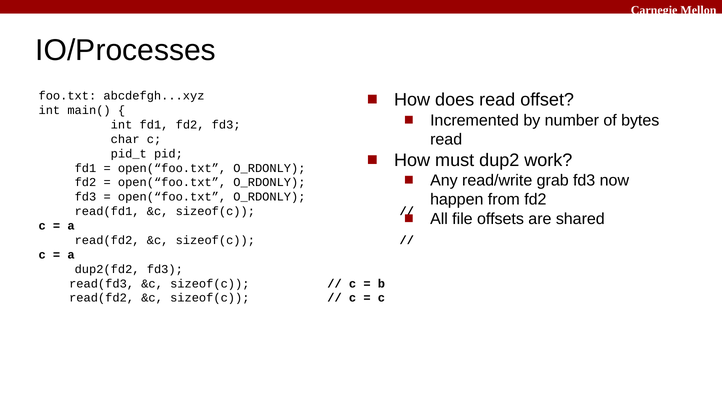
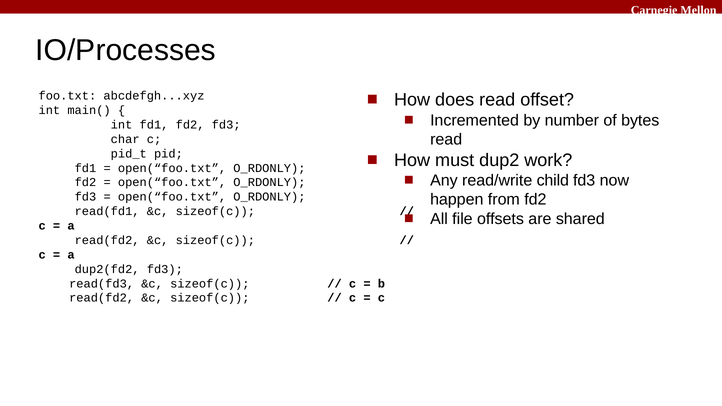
grab: grab -> child
